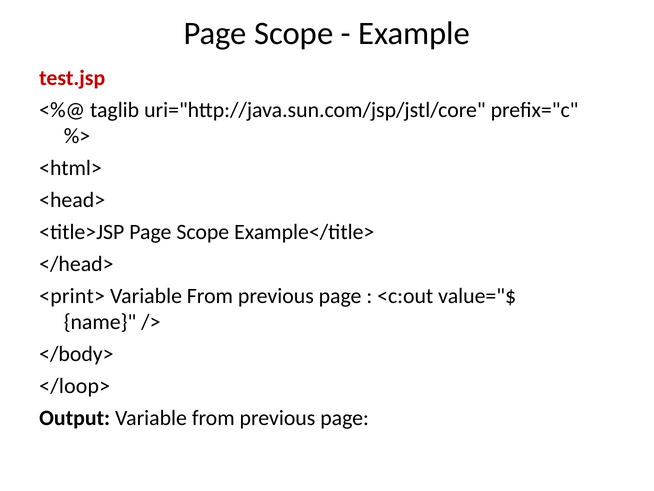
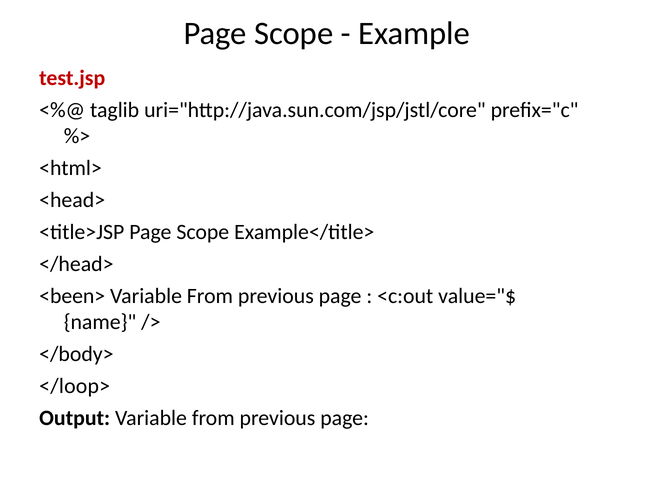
<print>: <print> -> <been>
